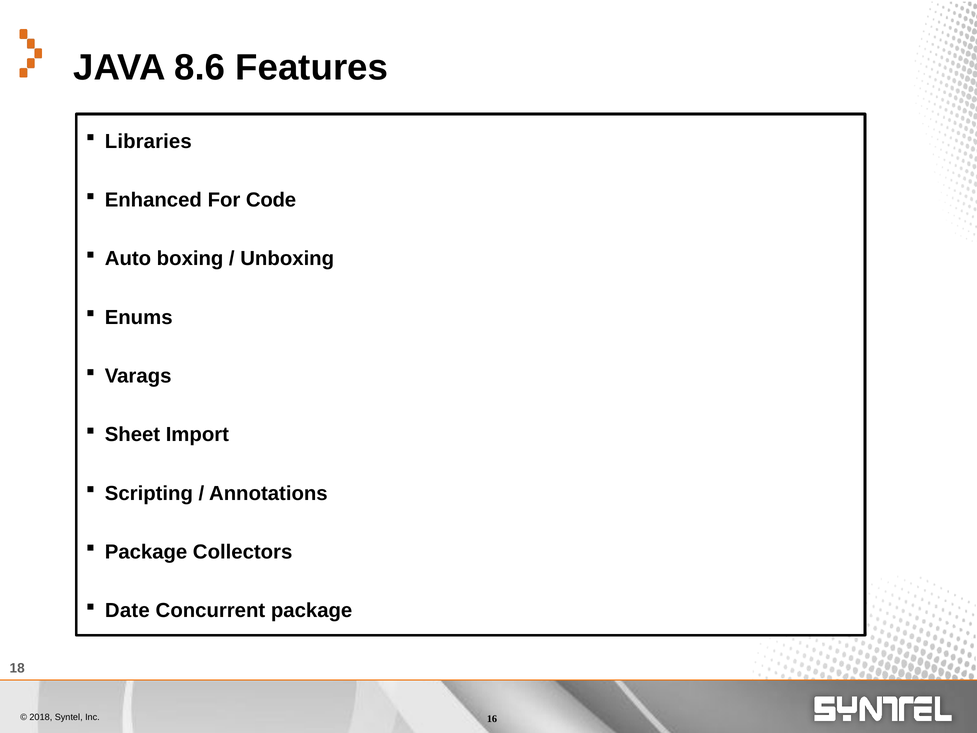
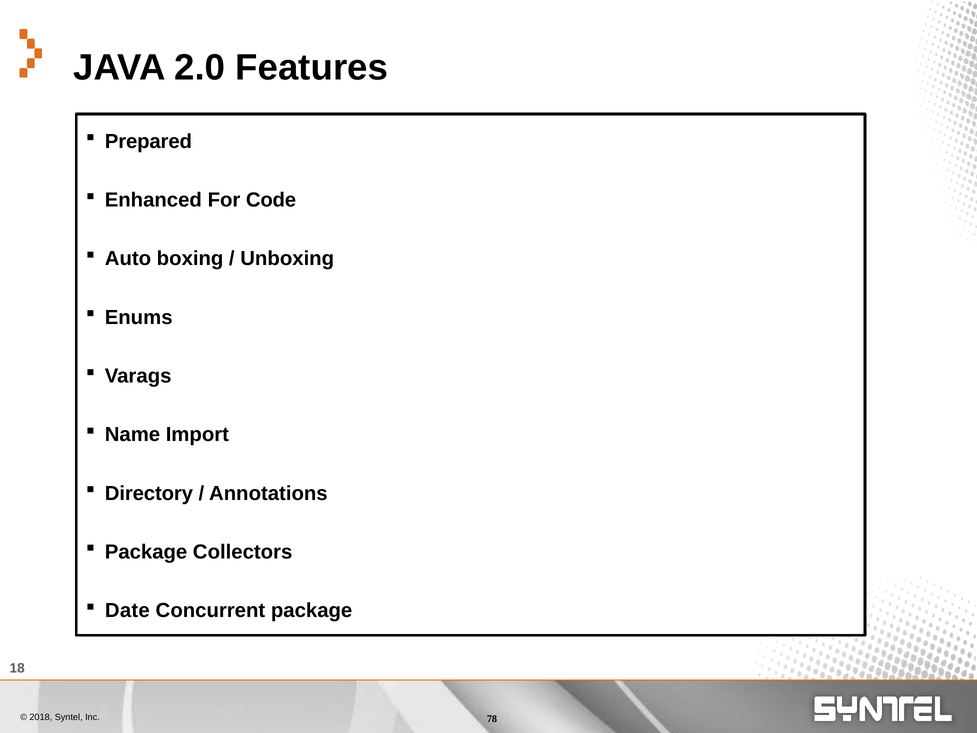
8.6: 8.6 -> 2.0
Libraries: Libraries -> Prepared
Sheet: Sheet -> Name
Scripting: Scripting -> Directory
16: 16 -> 78
